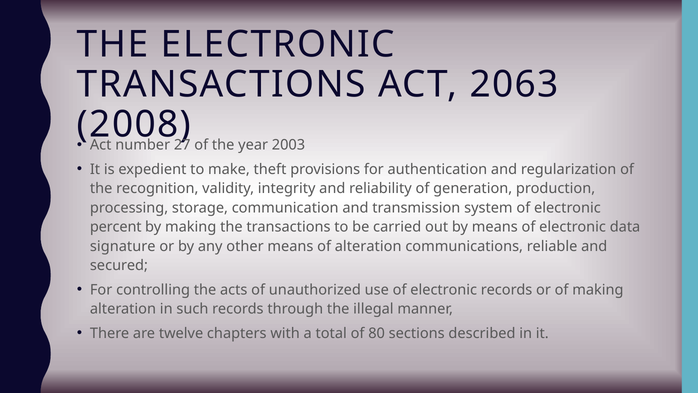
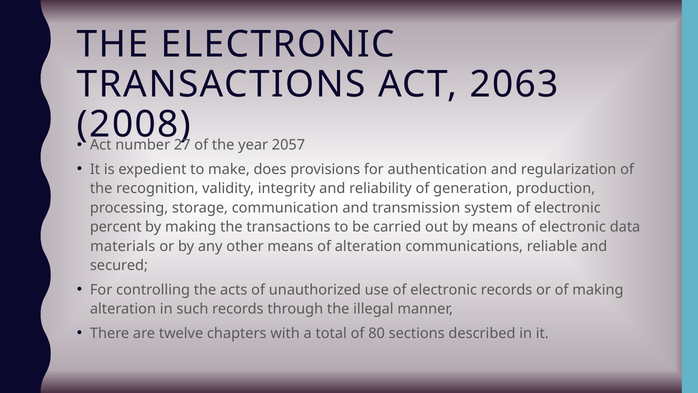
2003: 2003 -> 2057
theft: theft -> does
signature: signature -> materials
